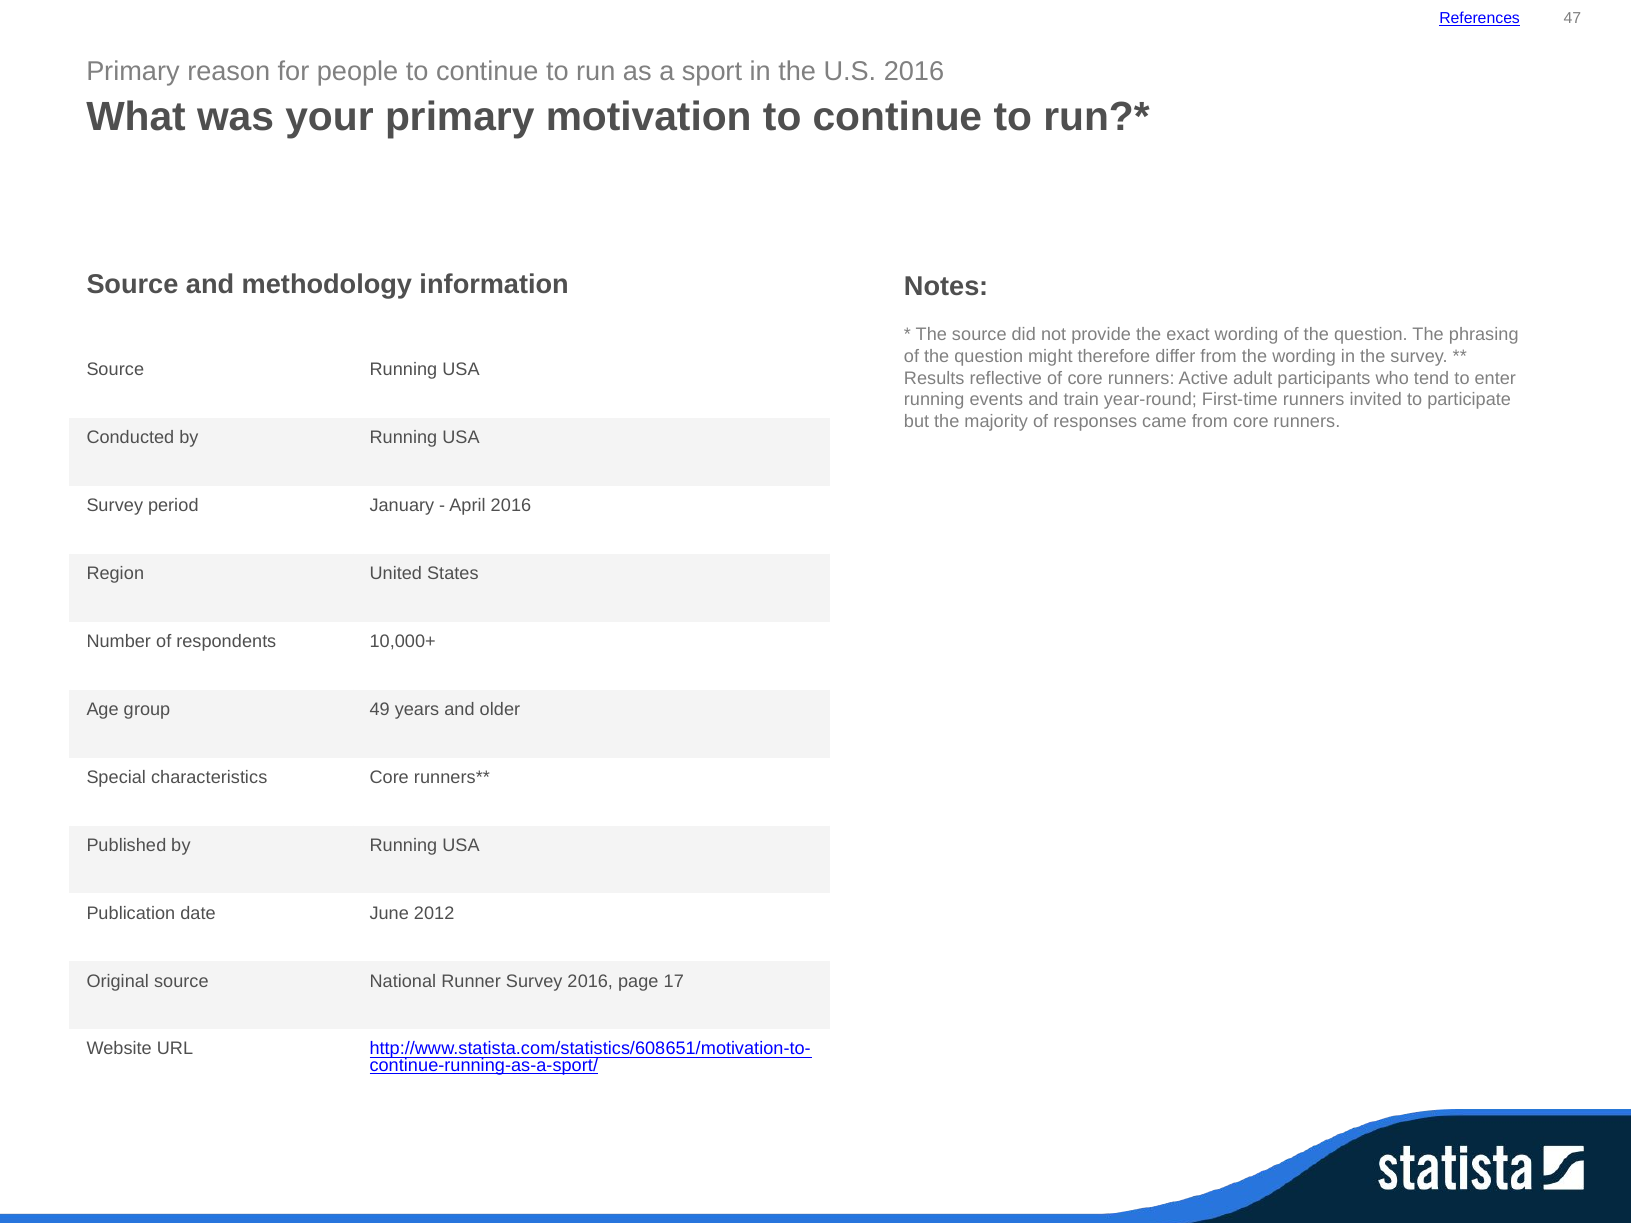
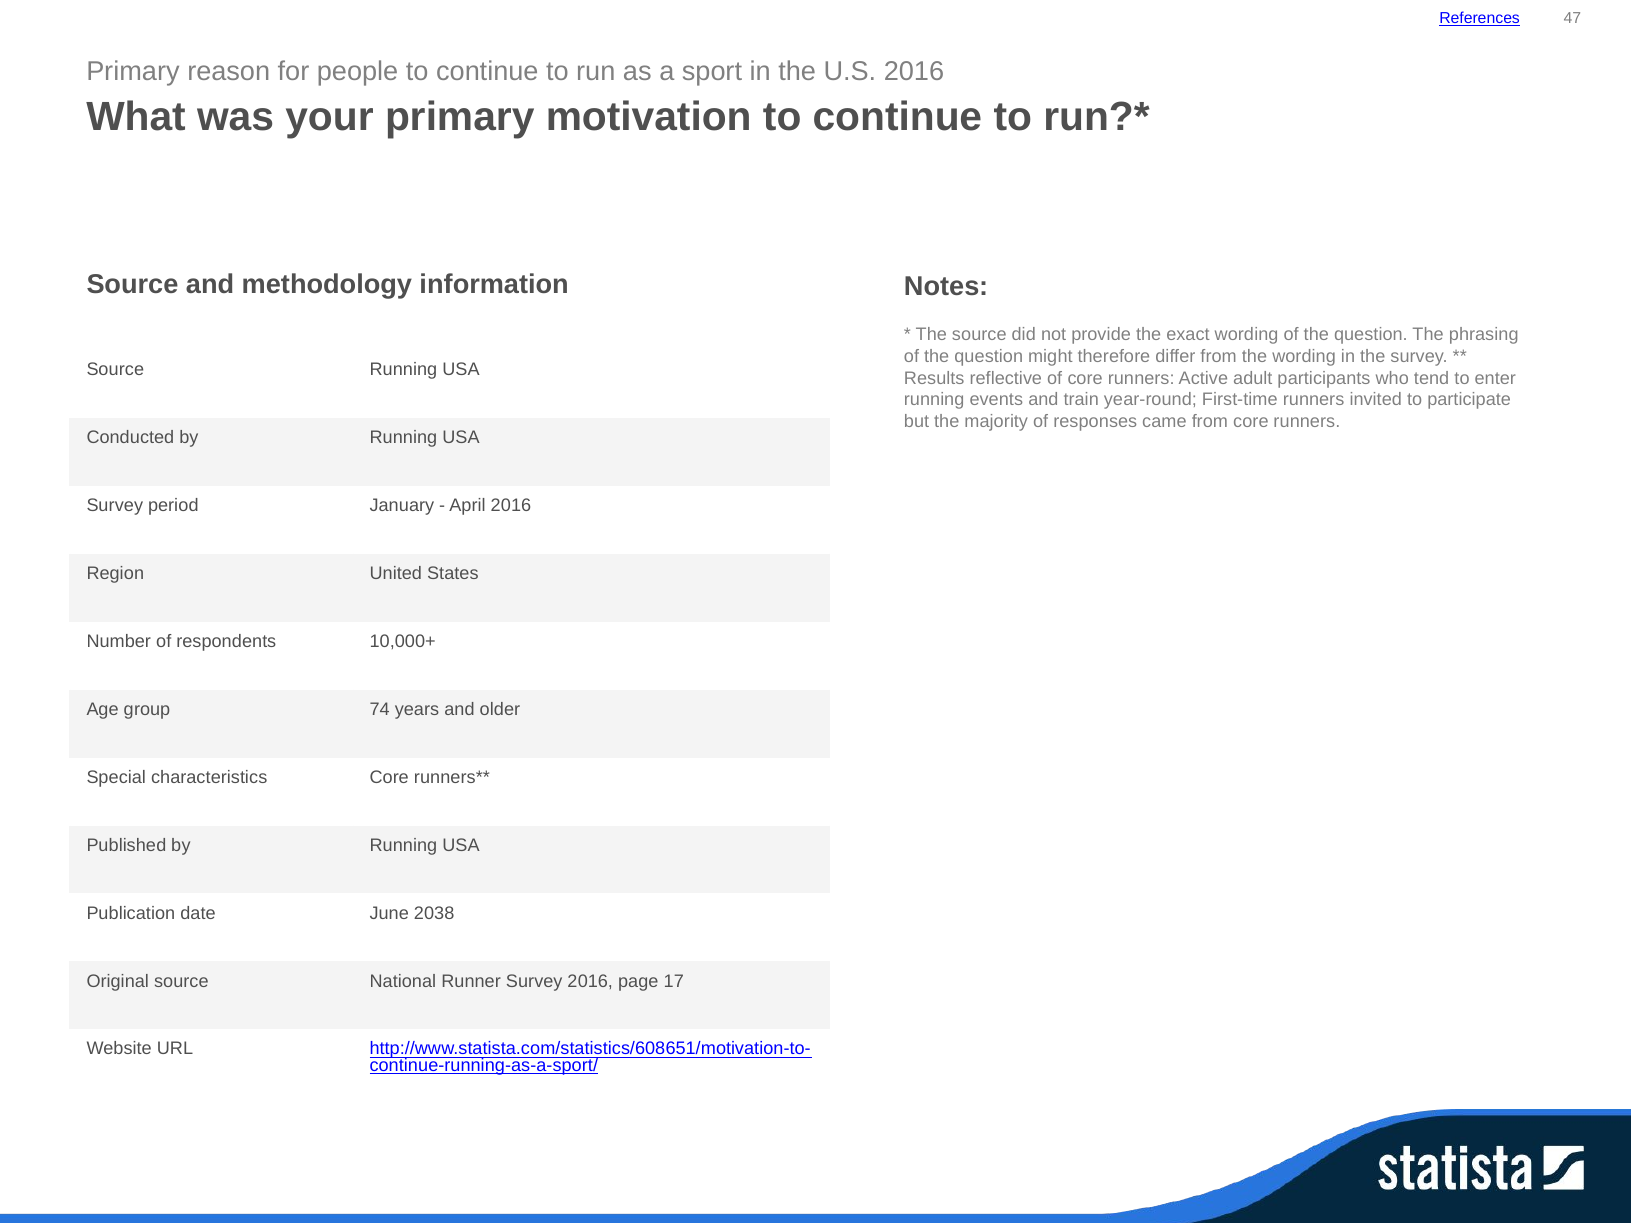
49: 49 -> 74
2012: 2012 -> 2038
